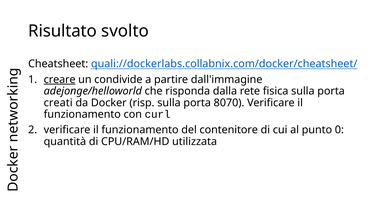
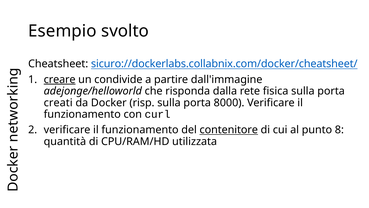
Risultato: Risultato -> Esempio
quali://dockerlabs.collabnix.com/docker/cheatsheet/: quali://dockerlabs.collabnix.com/docker/cheatsheet/ -> sicuro://dockerlabs.collabnix.com/docker/cheatsheet/
8070: 8070 -> 8000
contenitore underline: none -> present
0: 0 -> 8
